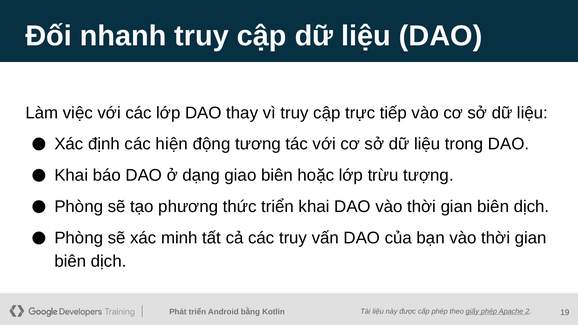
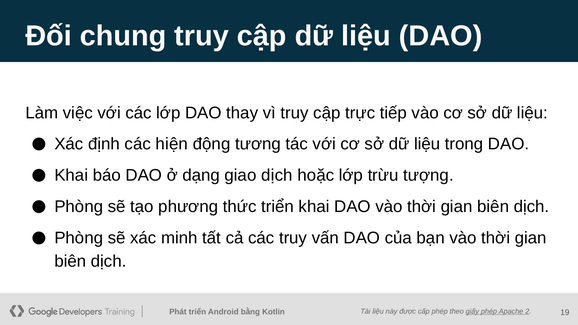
nhanh: nhanh -> chung
giao biên: biên -> dịch
